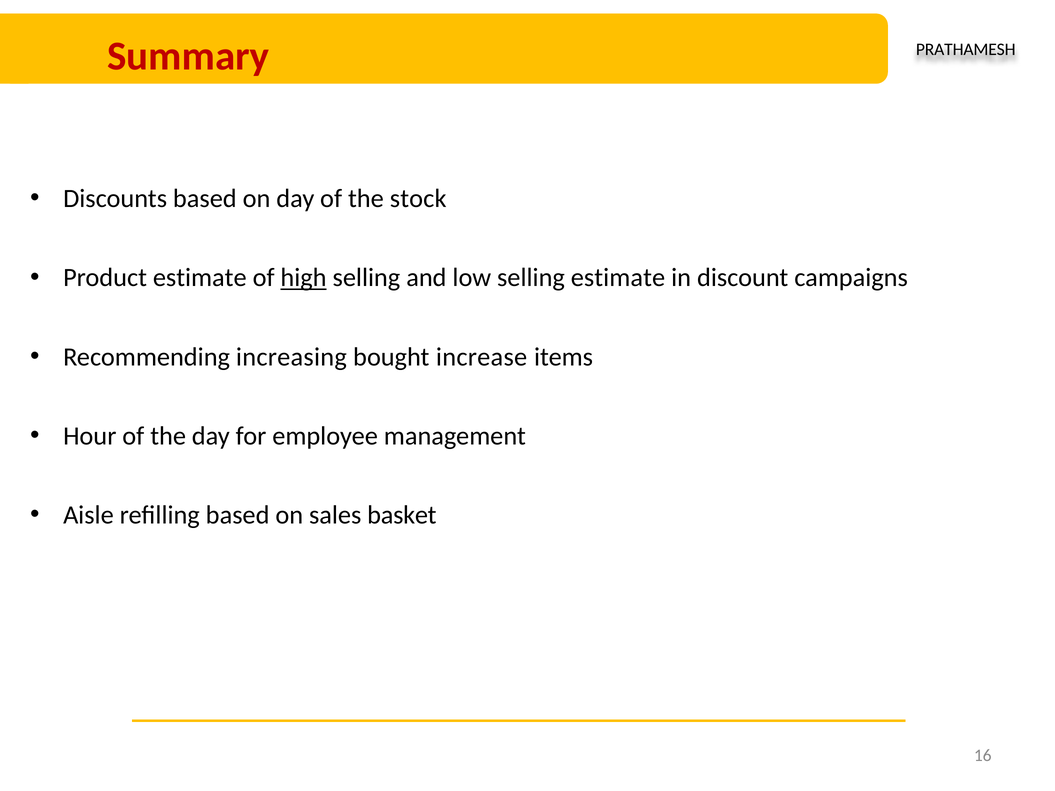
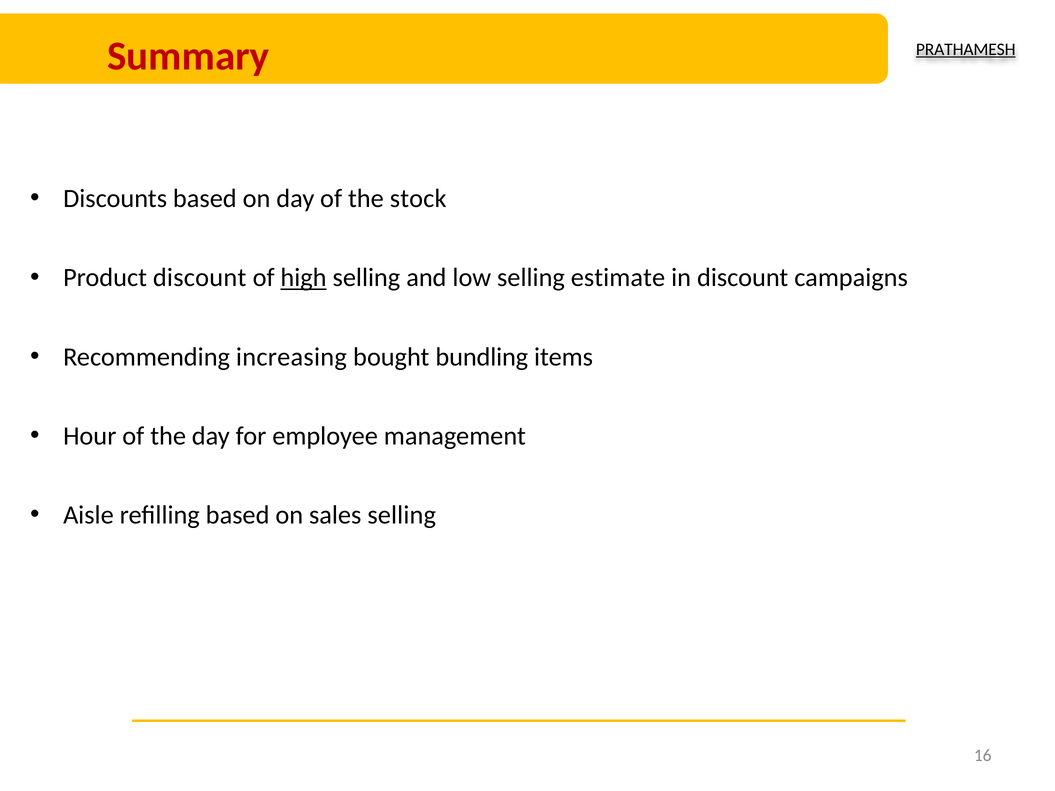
PRATHAMESH underline: none -> present
Product estimate: estimate -> discount
increase: increase -> bundling
sales basket: basket -> selling
